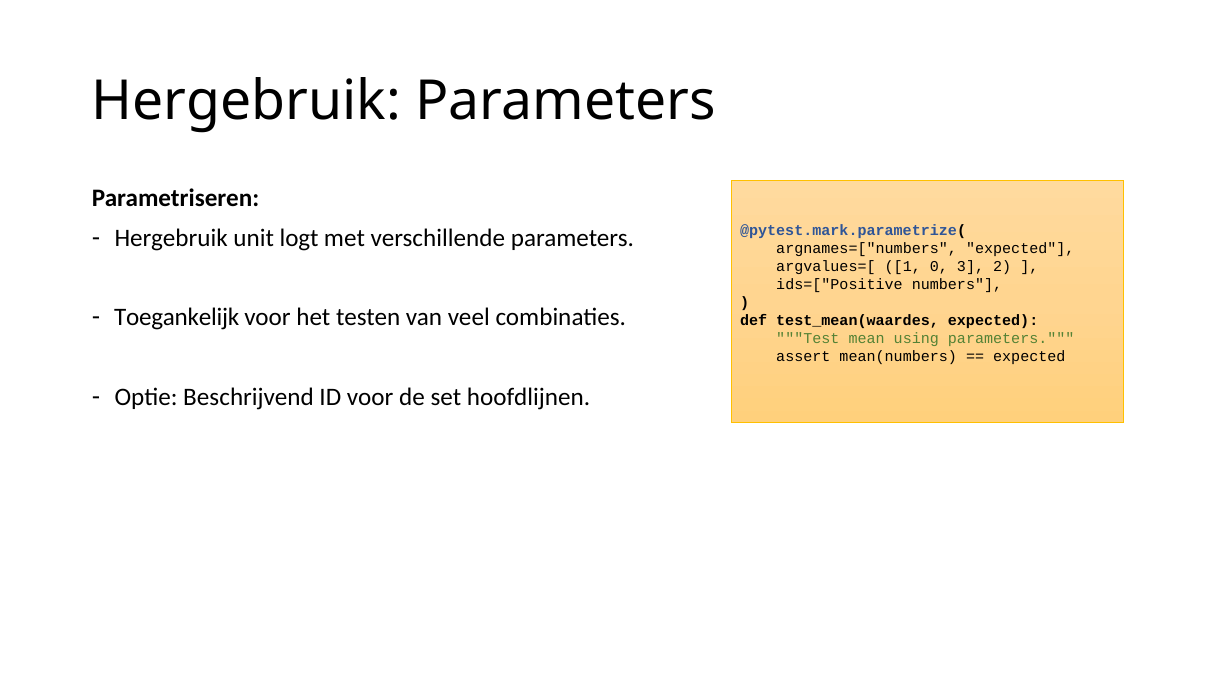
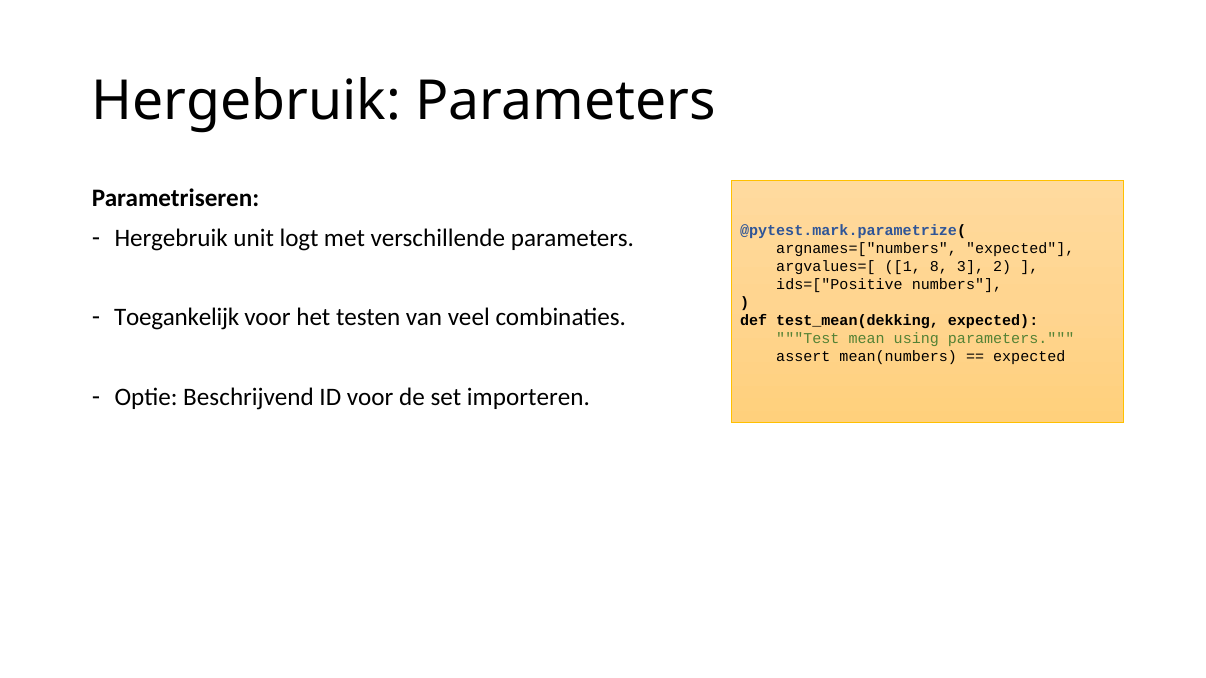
0: 0 -> 8
test_mean(waardes: test_mean(waardes -> test_mean(dekking
hoofdlijnen: hoofdlijnen -> importeren
